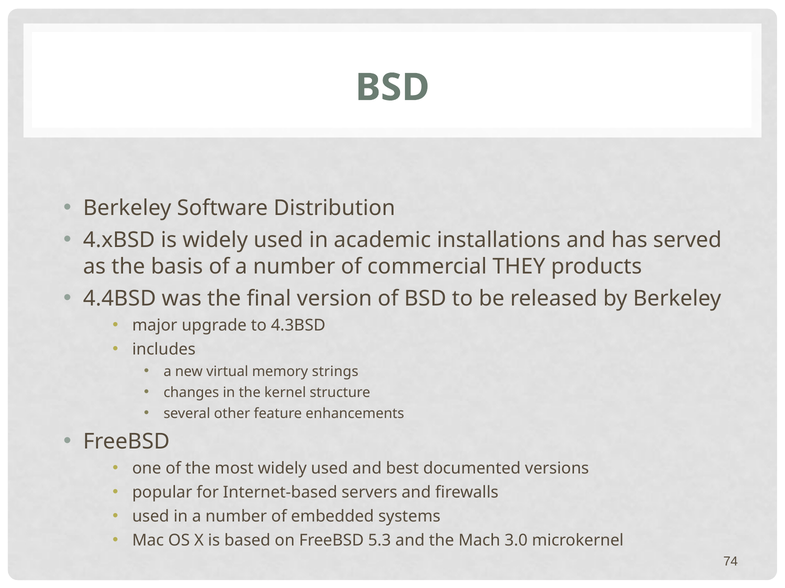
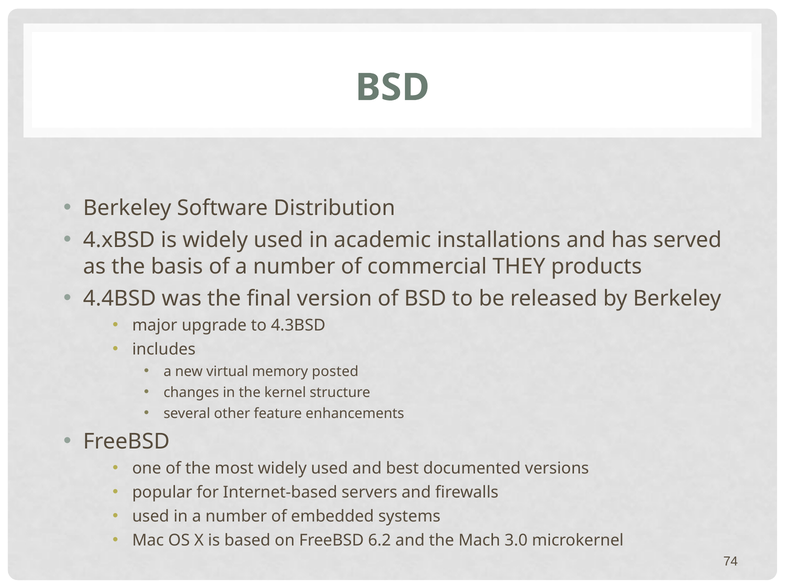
strings: strings -> posted
5.3: 5.3 -> 6.2
